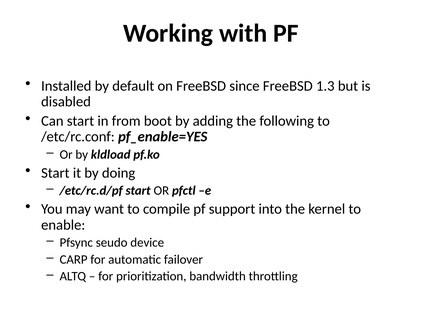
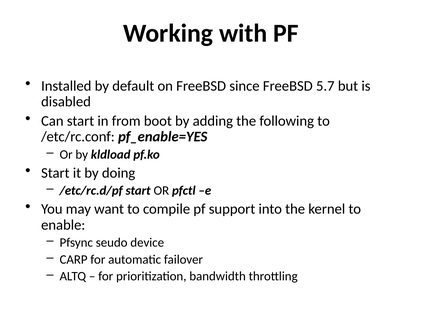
1.3: 1.3 -> 5.7
